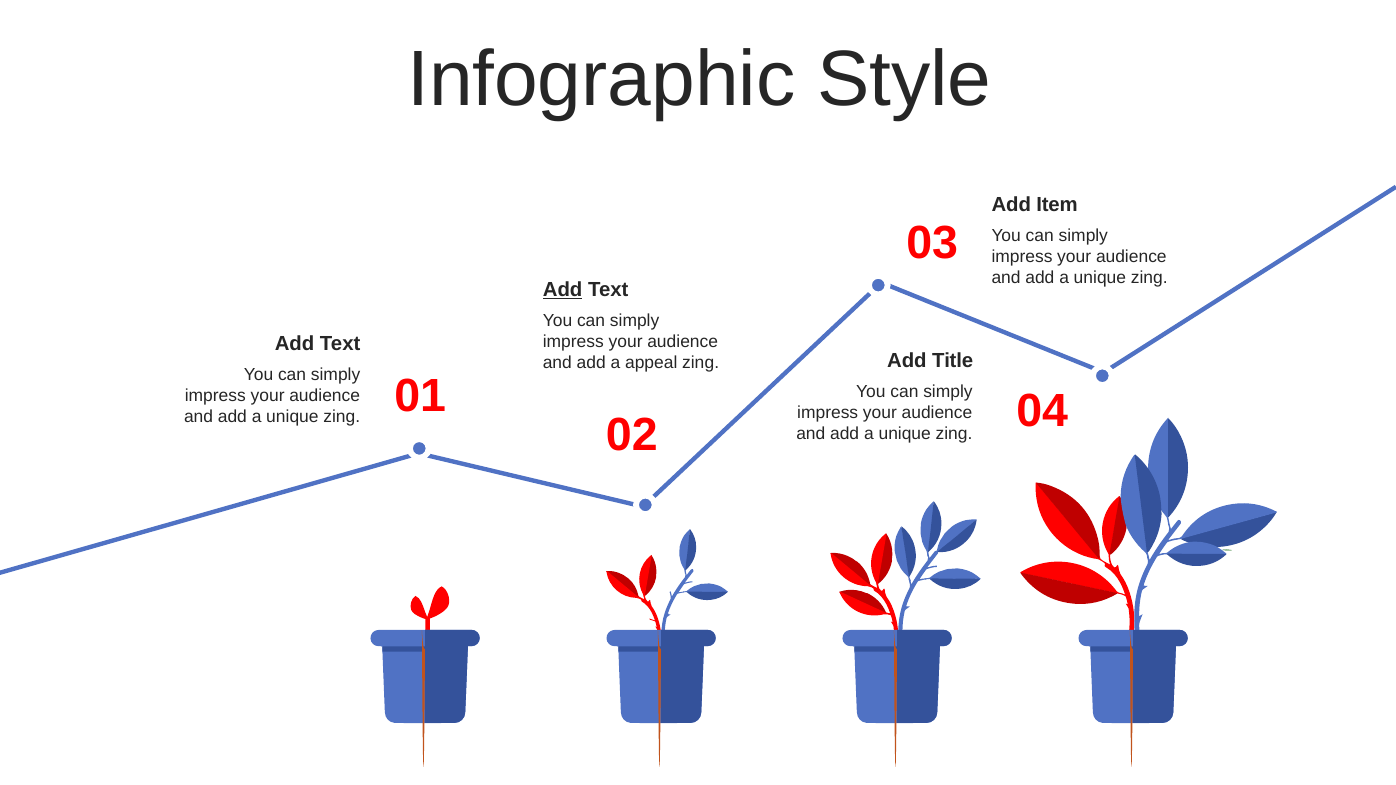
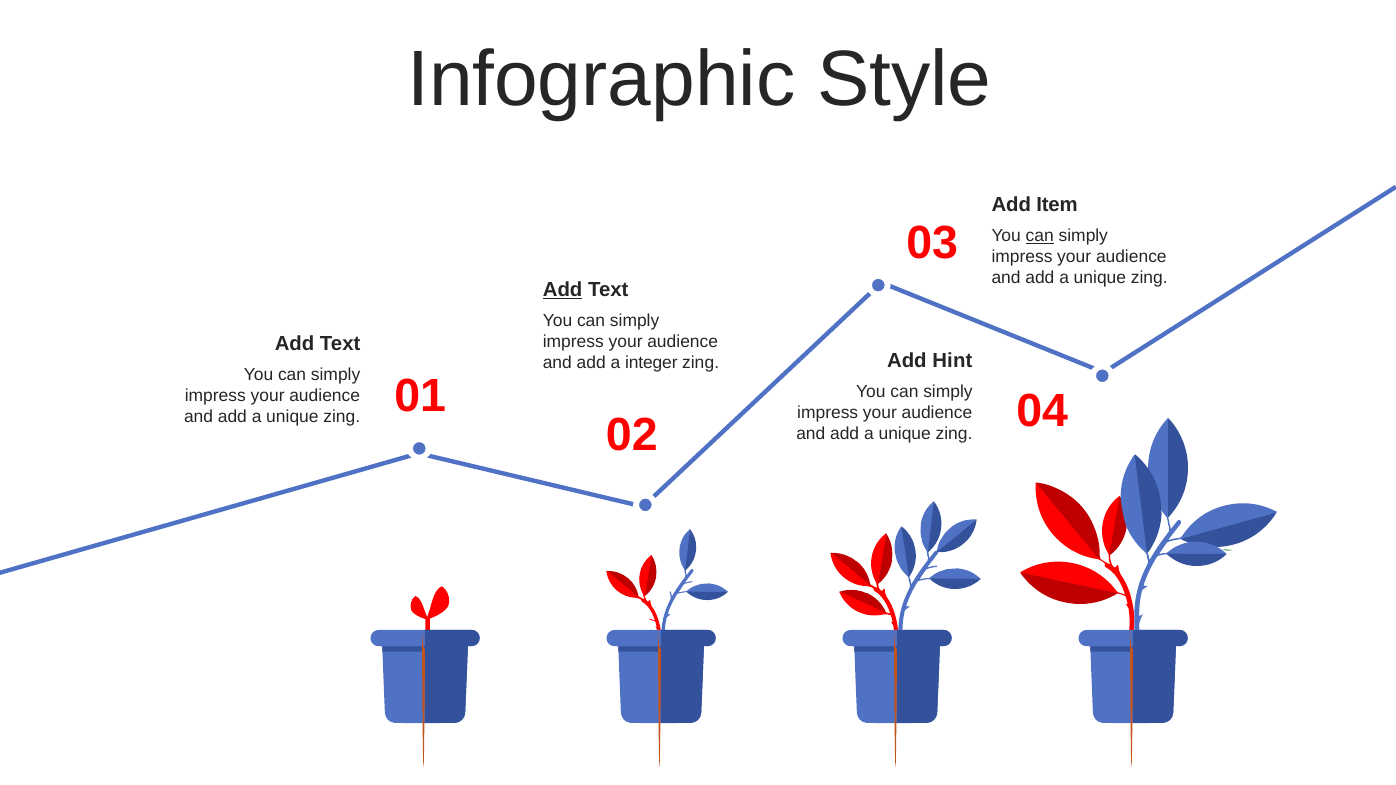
can at (1040, 236) underline: none -> present
Title: Title -> Hint
appeal: appeal -> integer
